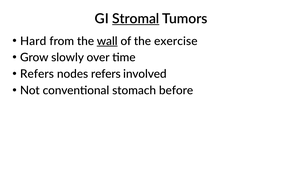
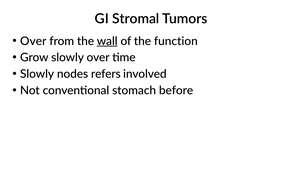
Stromal underline: present -> none
Hard at (33, 41): Hard -> Over
exercise: exercise -> function
Refers at (37, 74): Refers -> Slowly
